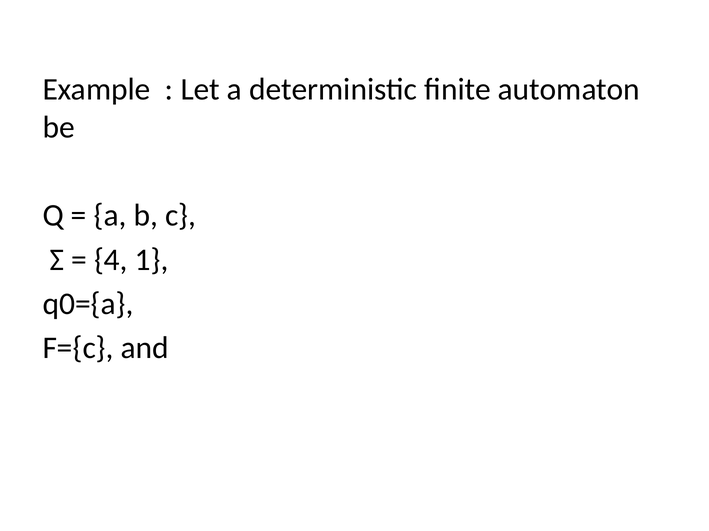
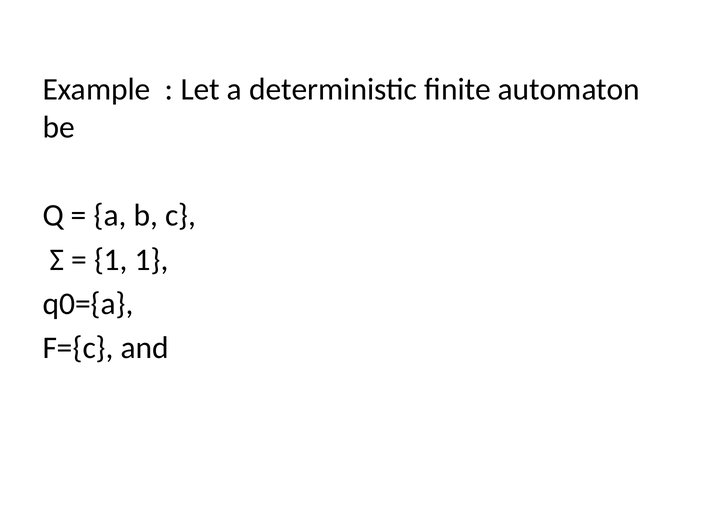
4 at (111, 260): 4 -> 1
